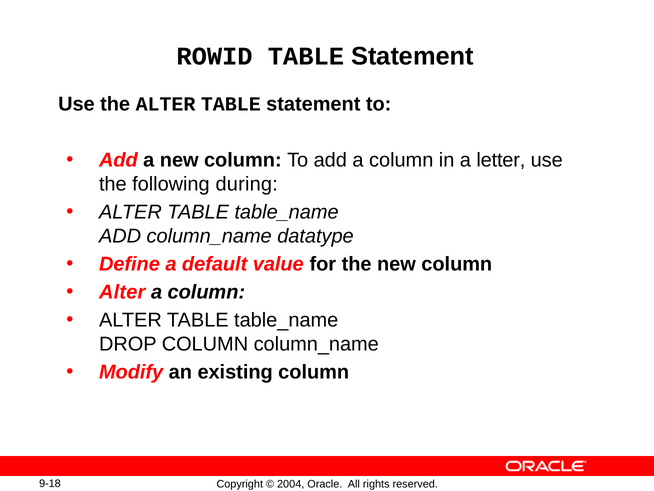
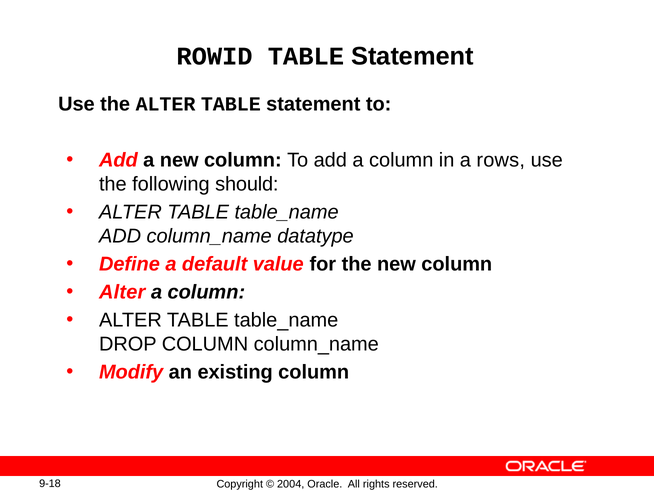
letter: letter -> rows
during: during -> should
